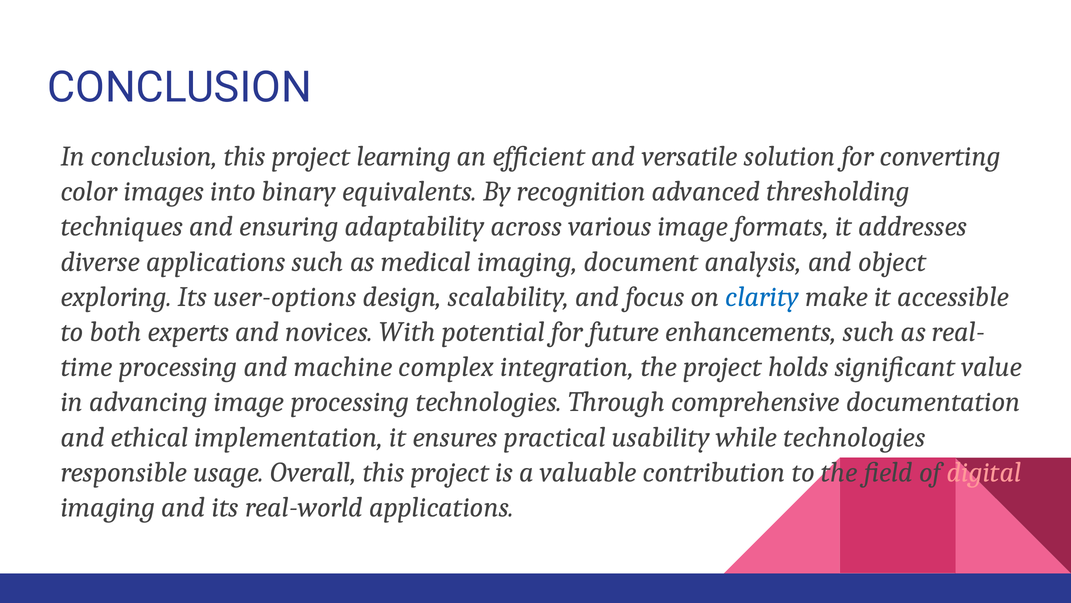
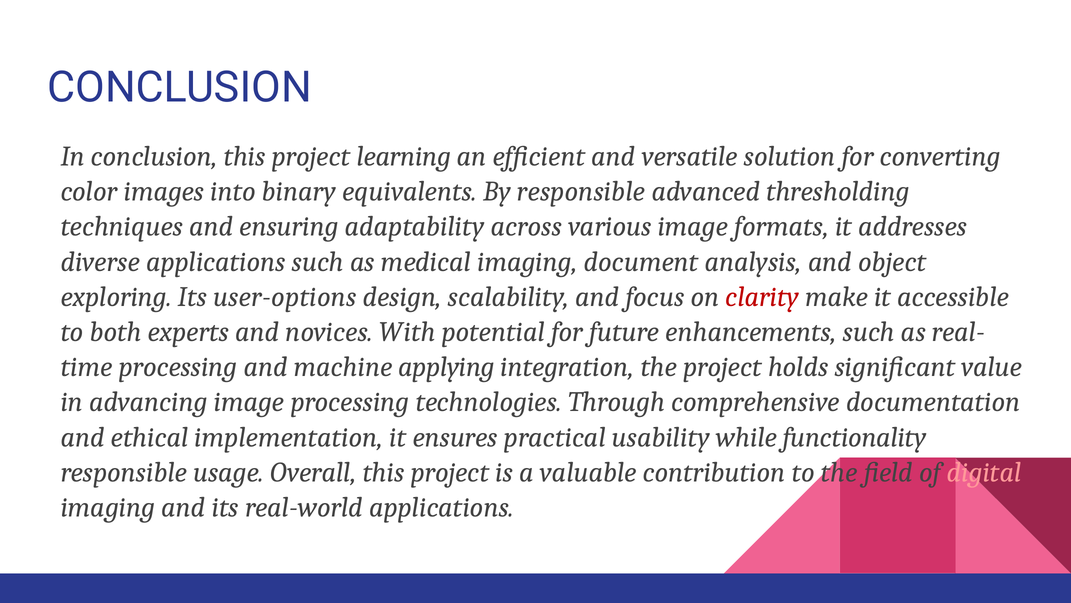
By recognition: recognition -> responsible
clarity colour: blue -> red
complex: complex -> applying
while technologies: technologies -> functionality
